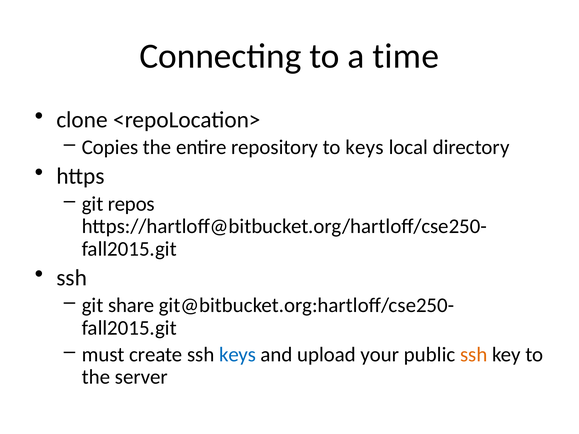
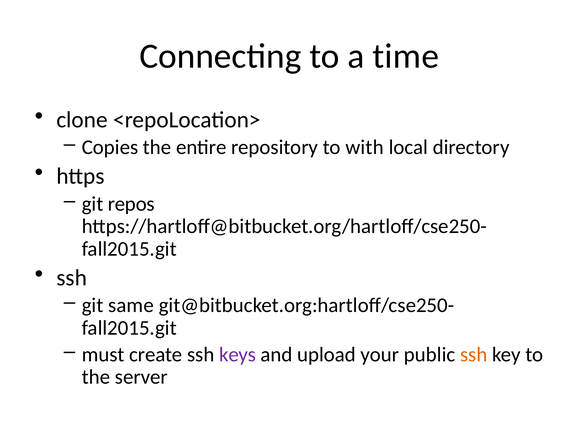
to keys: keys -> with
share: share -> same
keys at (238, 355) colour: blue -> purple
